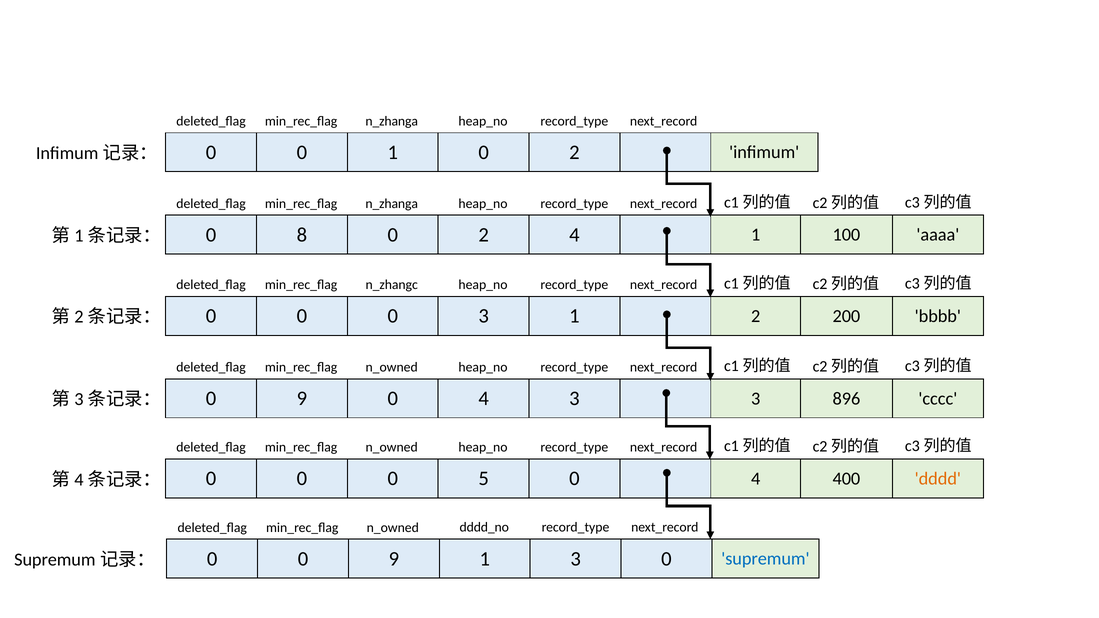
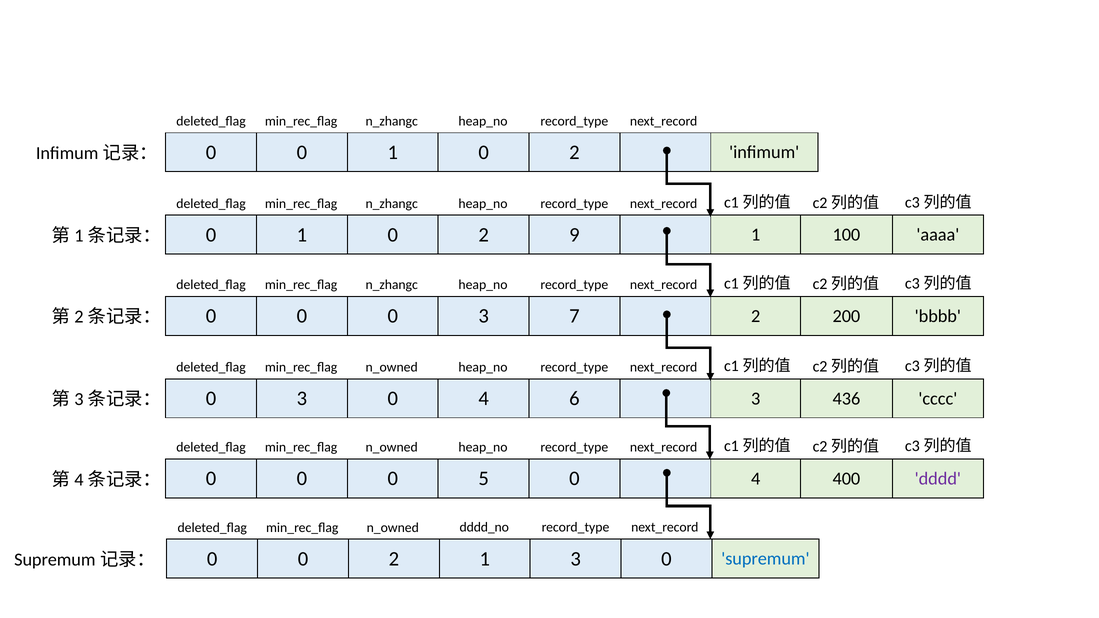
n_zhanga at (392, 121): n_zhanga -> n_zhangc
n_zhanga at (392, 204): n_zhanga -> n_zhangc
8 at (302, 235): 8 -> 1
2 4: 4 -> 9
3 1: 1 -> 7
9 at (302, 399): 9 -> 3
4 3: 3 -> 6
896: 896 -> 436
dddd colour: orange -> purple
0 0 9: 9 -> 2
